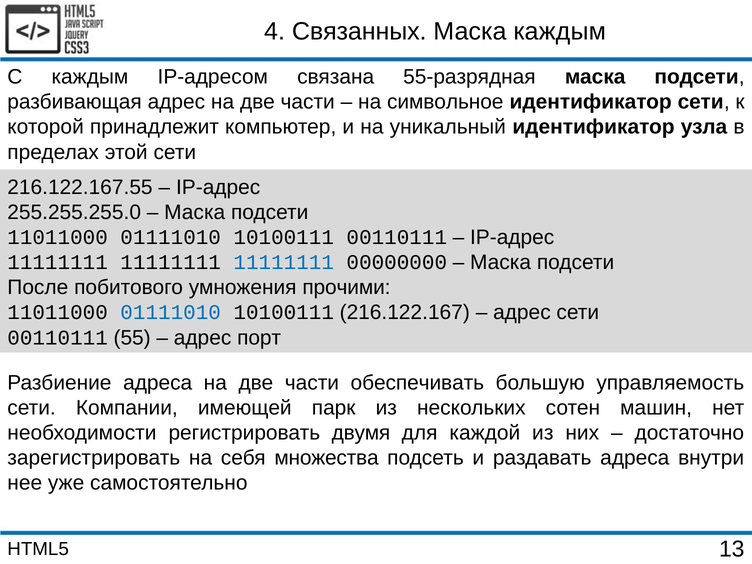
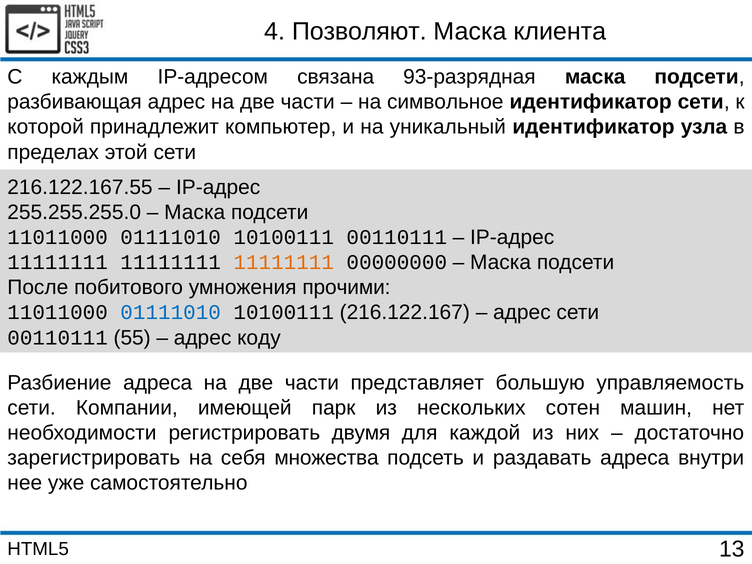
Связанных: Связанных -> Позволяют
Маска каждым: каждым -> клиента
55-разрядная: 55-разрядная -> 93-разрядная
11111111 at (284, 262) colour: blue -> orange
порт: порт -> коду
обеспечивать: обеспечивать -> представляет
